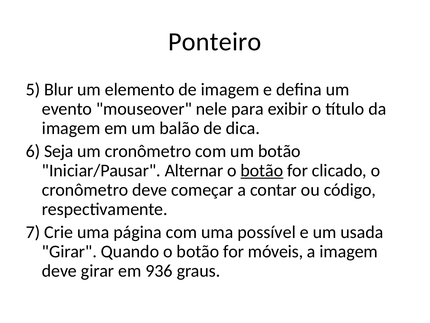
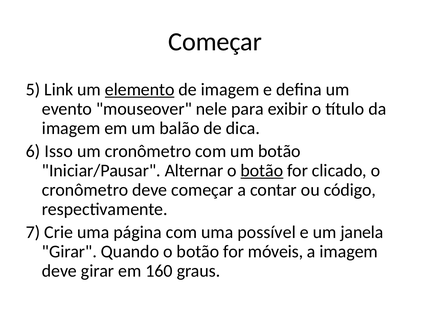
Ponteiro at (215, 42): Ponteiro -> Começar
Blur: Blur -> Link
elemento underline: none -> present
Seja: Seja -> Isso
usada: usada -> janela
936: 936 -> 160
